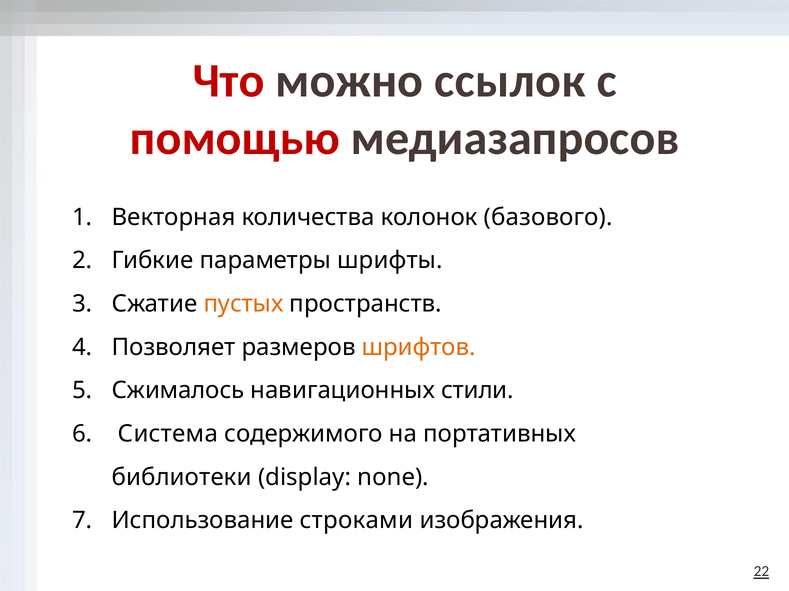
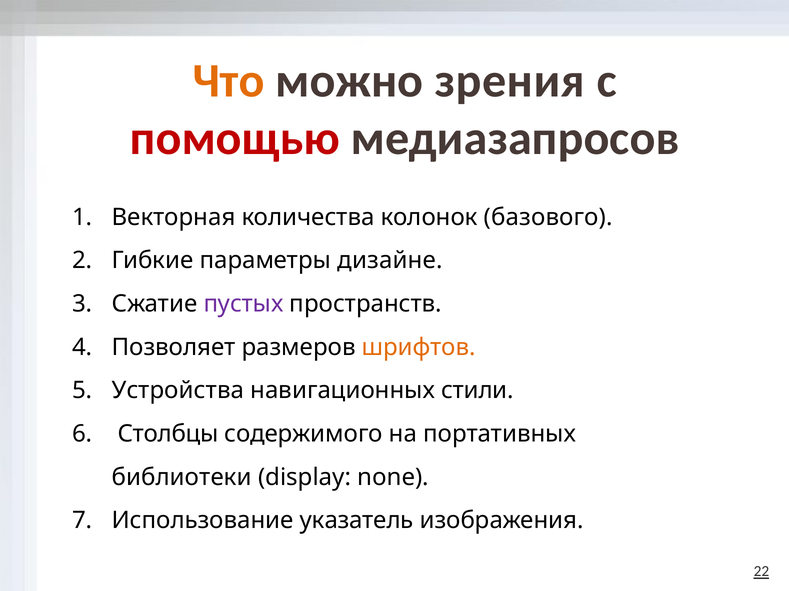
Что colour: red -> orange
ссылок: ссылок -> зрения
шрифты: шрифты -> дизайне
пустых colour: orange -> purple
Сжималось: Сжималось -> Устройства
Система: Система -> Столбцы
строками: строками -> указатель
